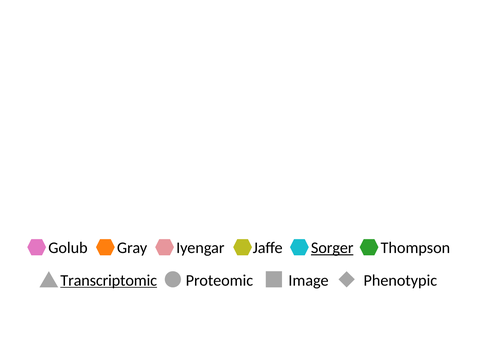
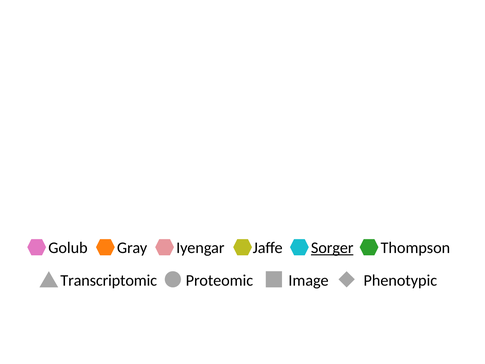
Transcriptomic underline: present -> none
